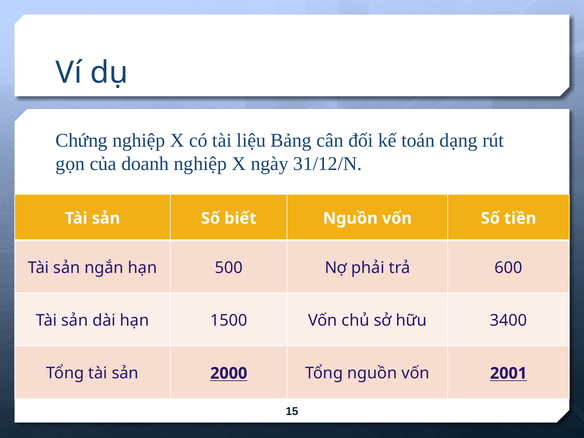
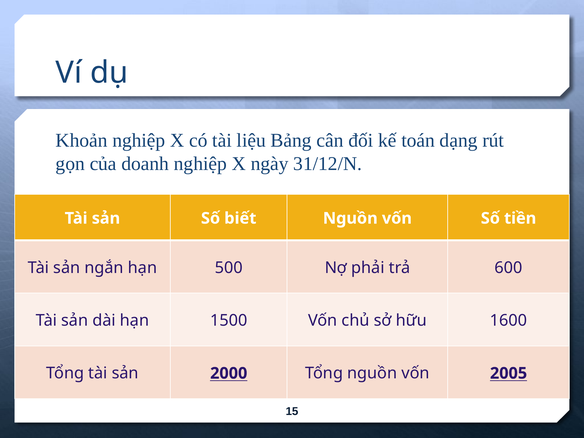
Chứng: Chứng -> Khoản
3400: 3400 -> 1600
2001: 2001 -> 2005
